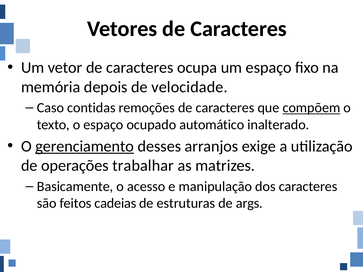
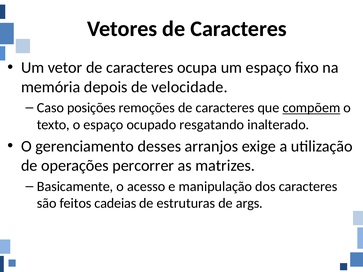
contidas: contidas -> posições
automático: automático -> resgatando
gerenciamento underline: present -> none
trabalhar: trabalhar -> percorrer
